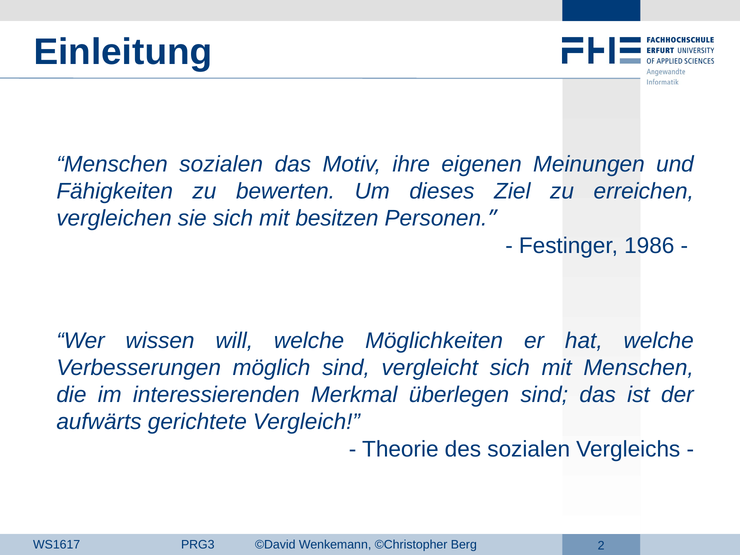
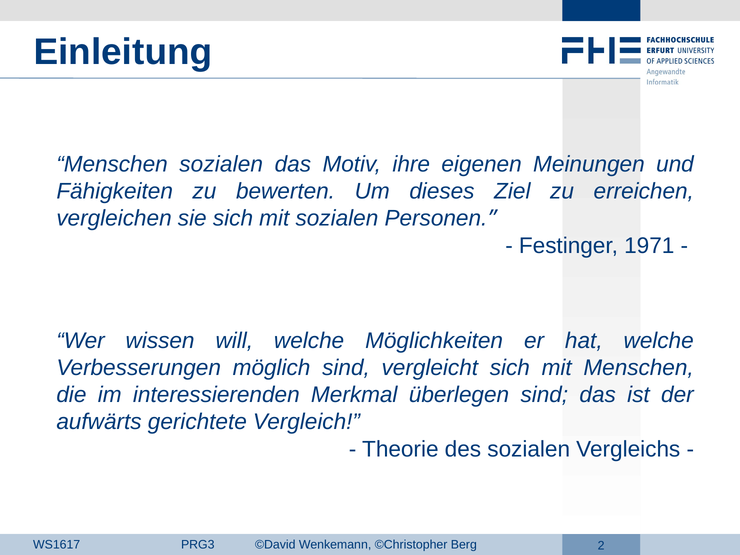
mit besitzen: besitzen -> sozialen
1986: 1986 -> 1971
